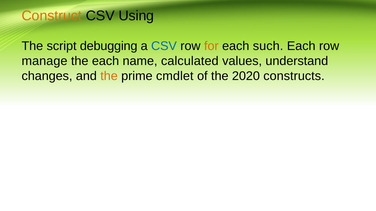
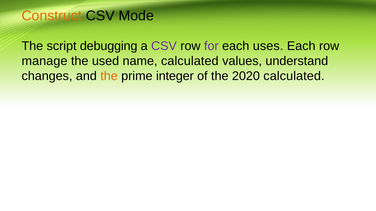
Using: Using -> Mode
CSV at (164, 46) colour: blue -> purple
for colour: orange -> purple
such: such -> uses
the each: each -> used
cmdlet: cmdlet -> integer
2020 constructs: constructs -> calculated
